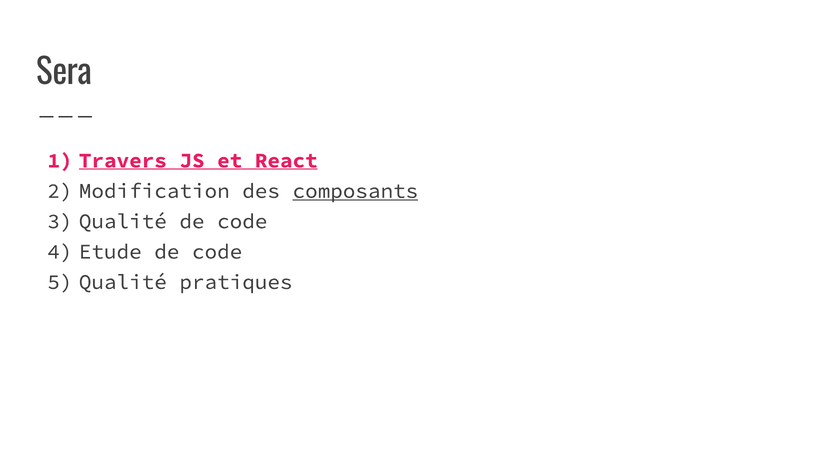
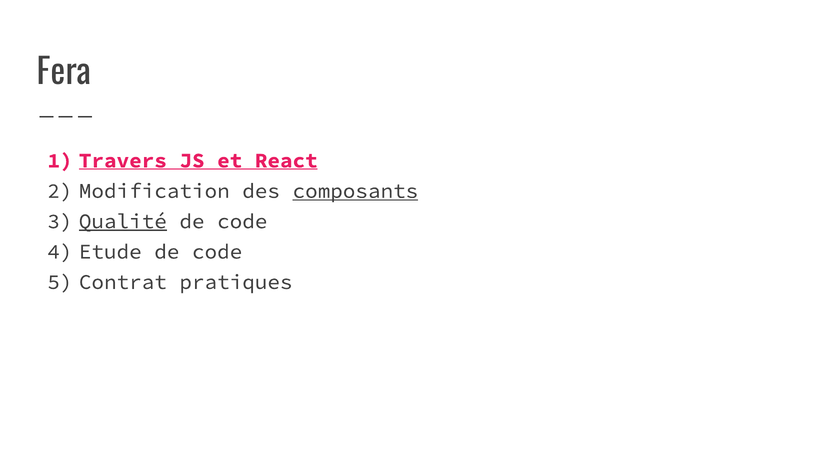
Sera: Sera -> Fera
Qualité at (123, 221) underline: none -> present
Qualité at (123, 282): Qualité -> Contrat
